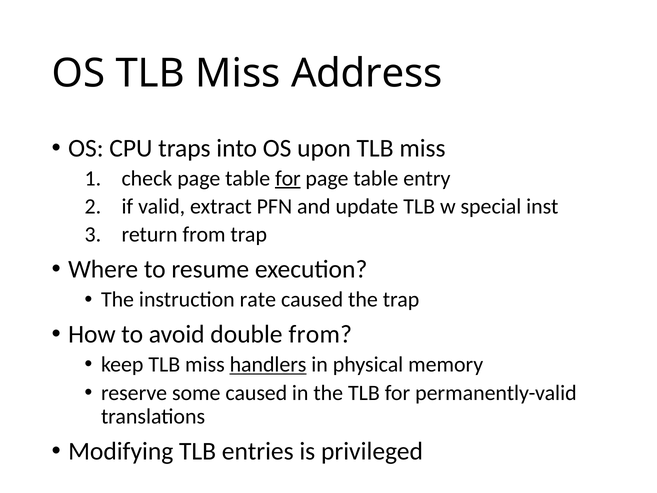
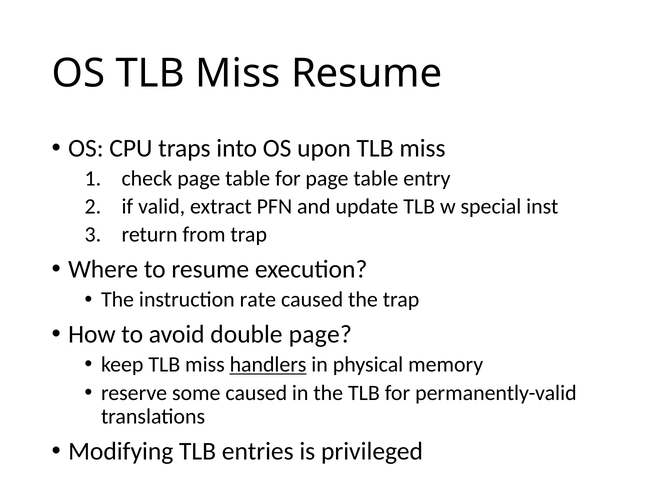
Miss Address: Address -> Resume
for at (288, 178) underline: present -> none
double from: from -> page
